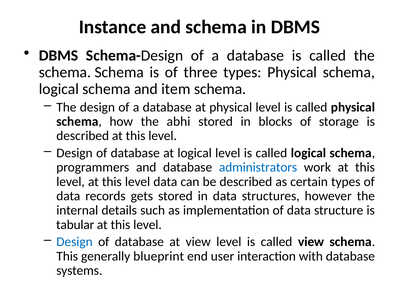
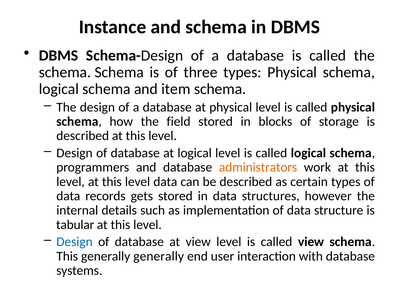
abhi: abhi -> field
administrators colour: blue -> orange
generally blueprint: blueprint -> generally
